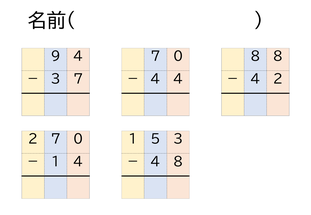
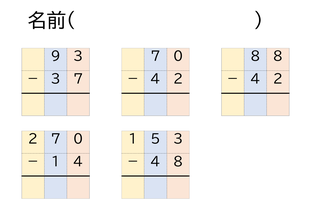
９ 4: 4 -> 3
4 4: 4 -> 2
